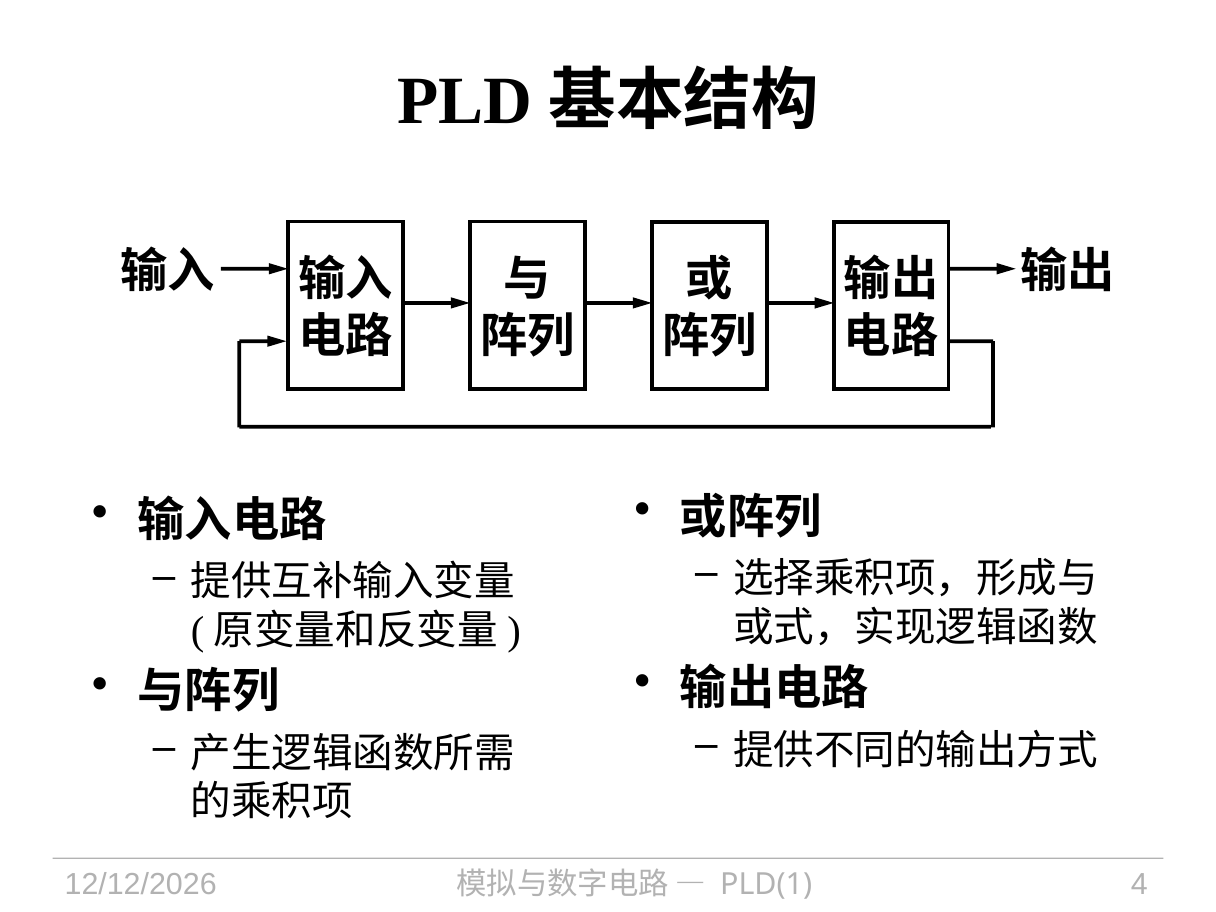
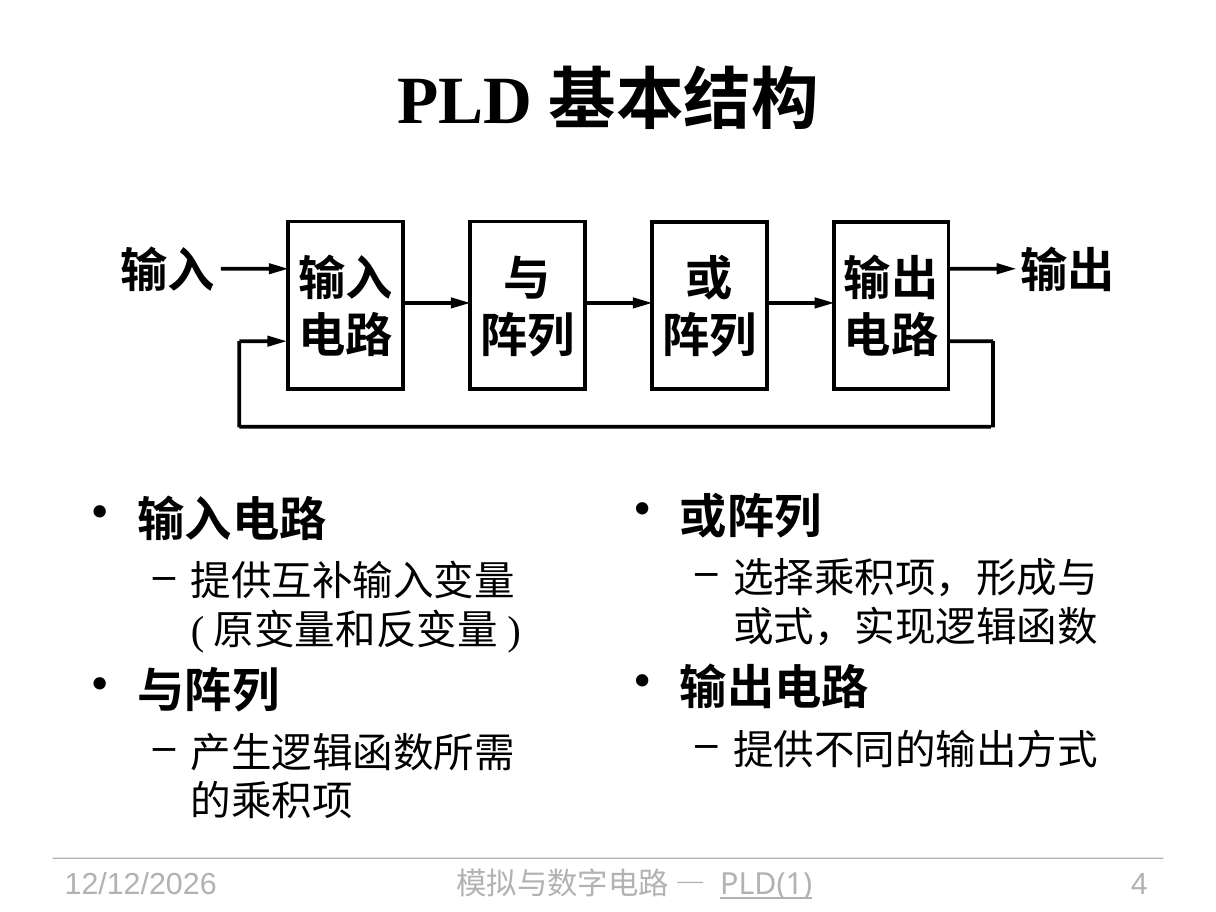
PLD(1 underline: none -> present
